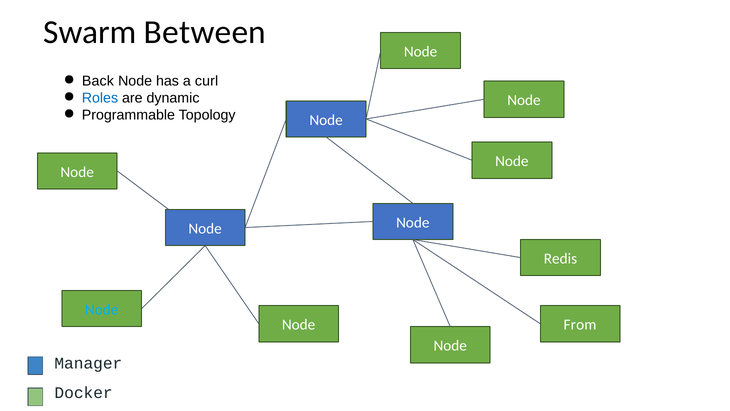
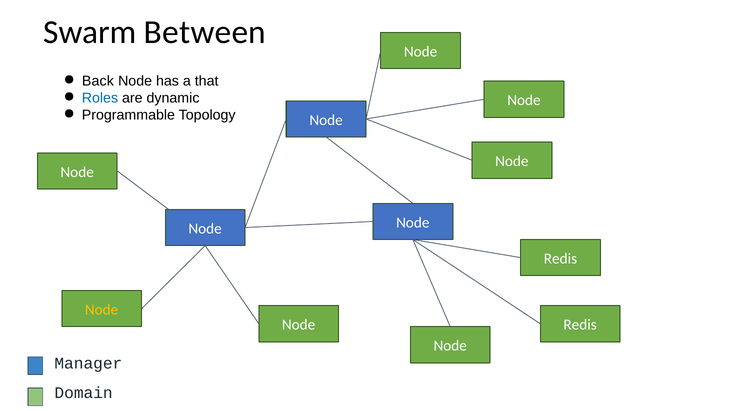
curl: curl -> that
Node at (102, 309) colour: light blue -> yellow
From at (580, 325): From -> Redis
Docker: Docker -> Domain
